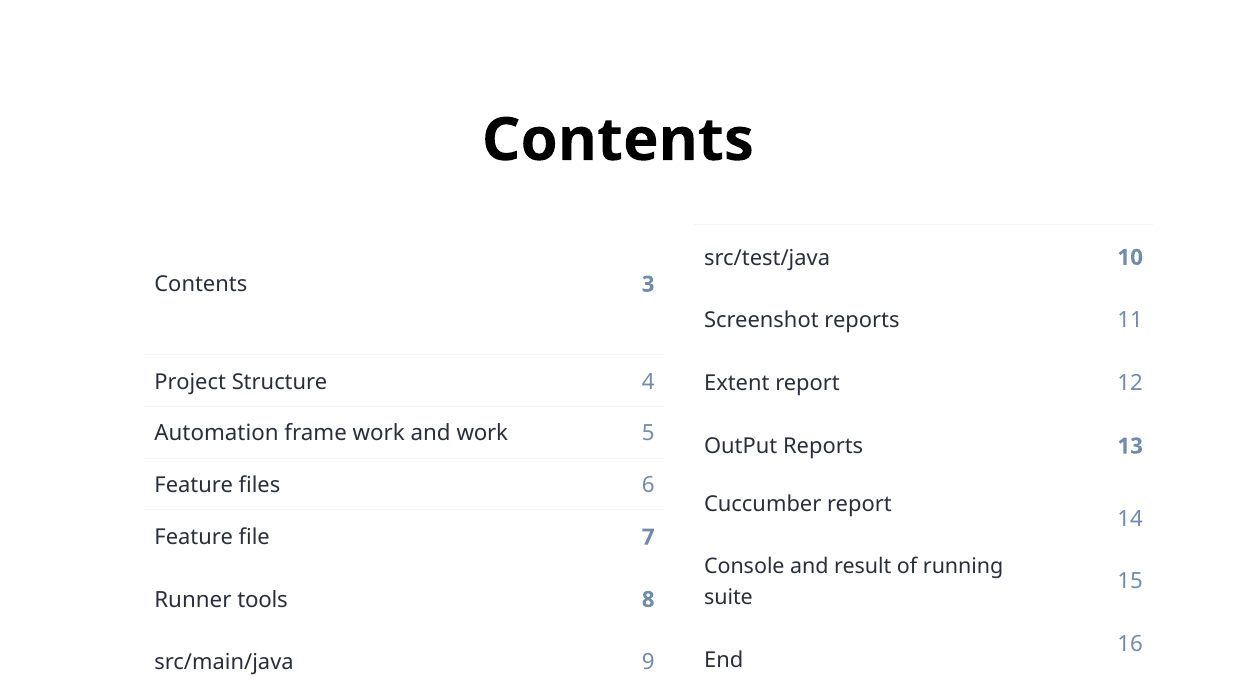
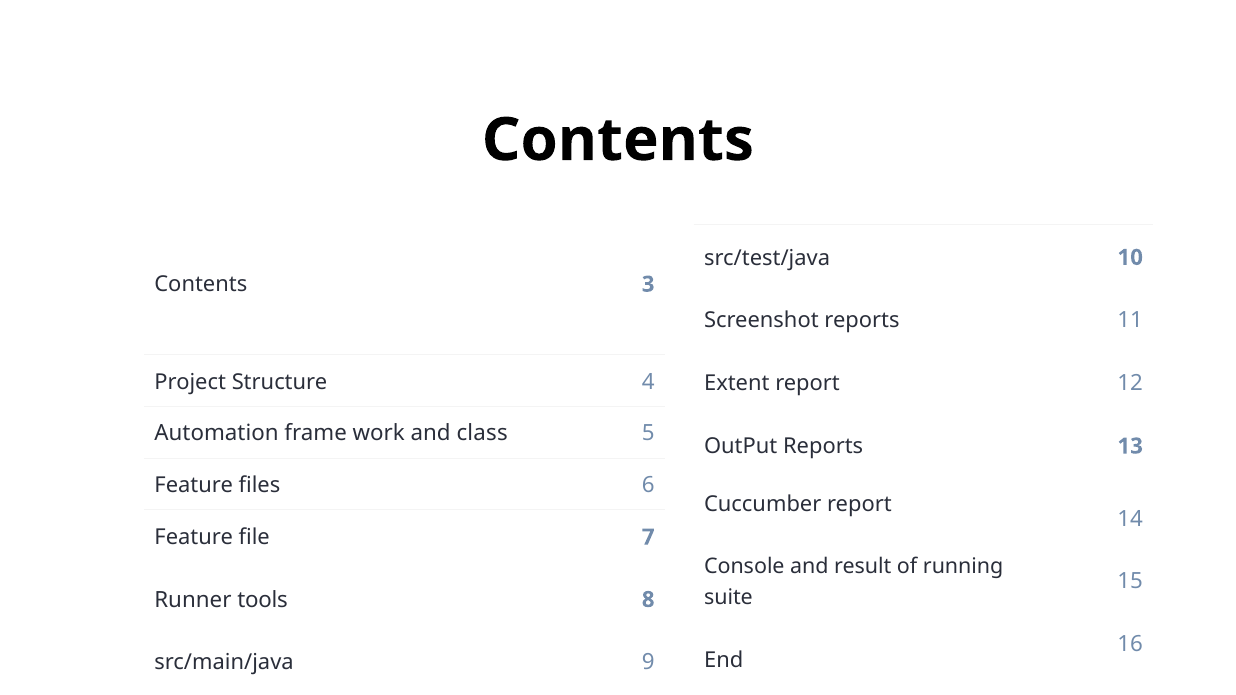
and work: work -> class
